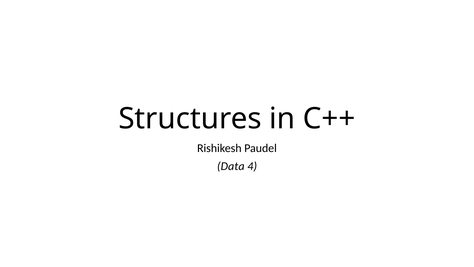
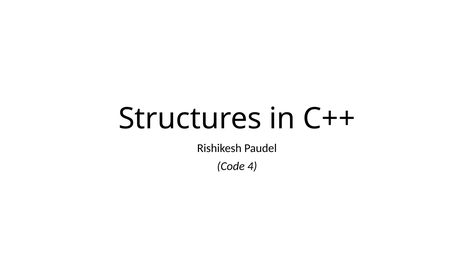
Data: Data -> Code
